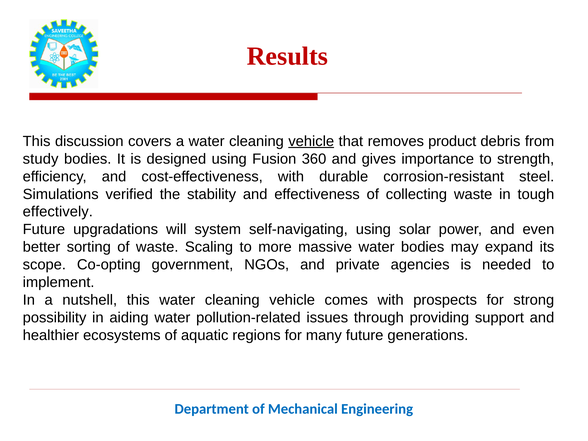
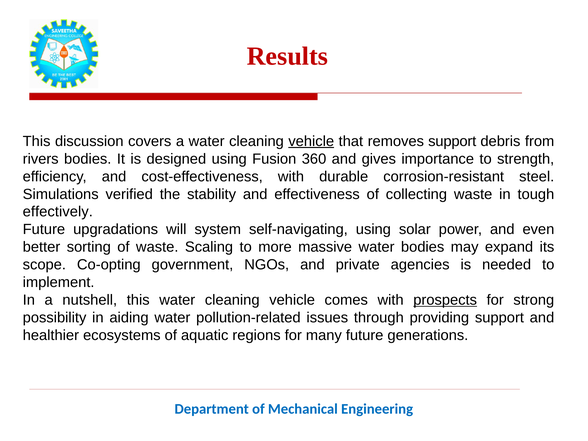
removes product: product -> support
study: study -> rivers
prospects underline: none -> present
